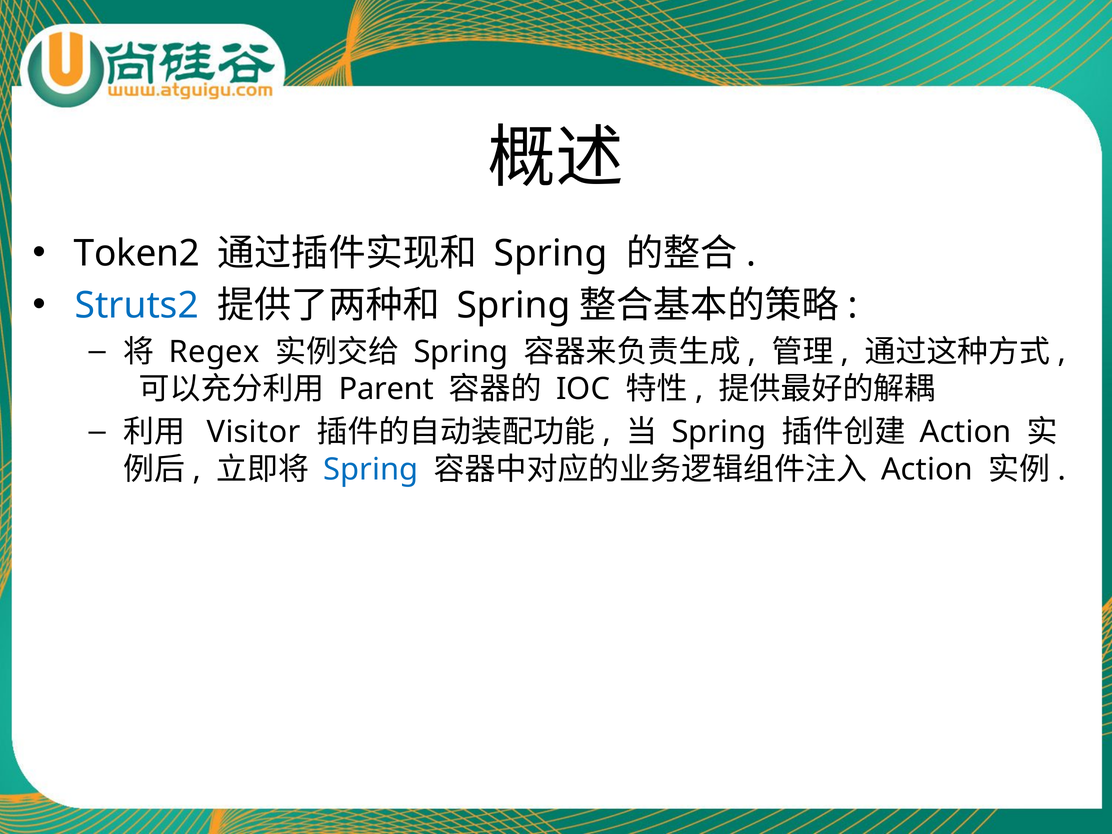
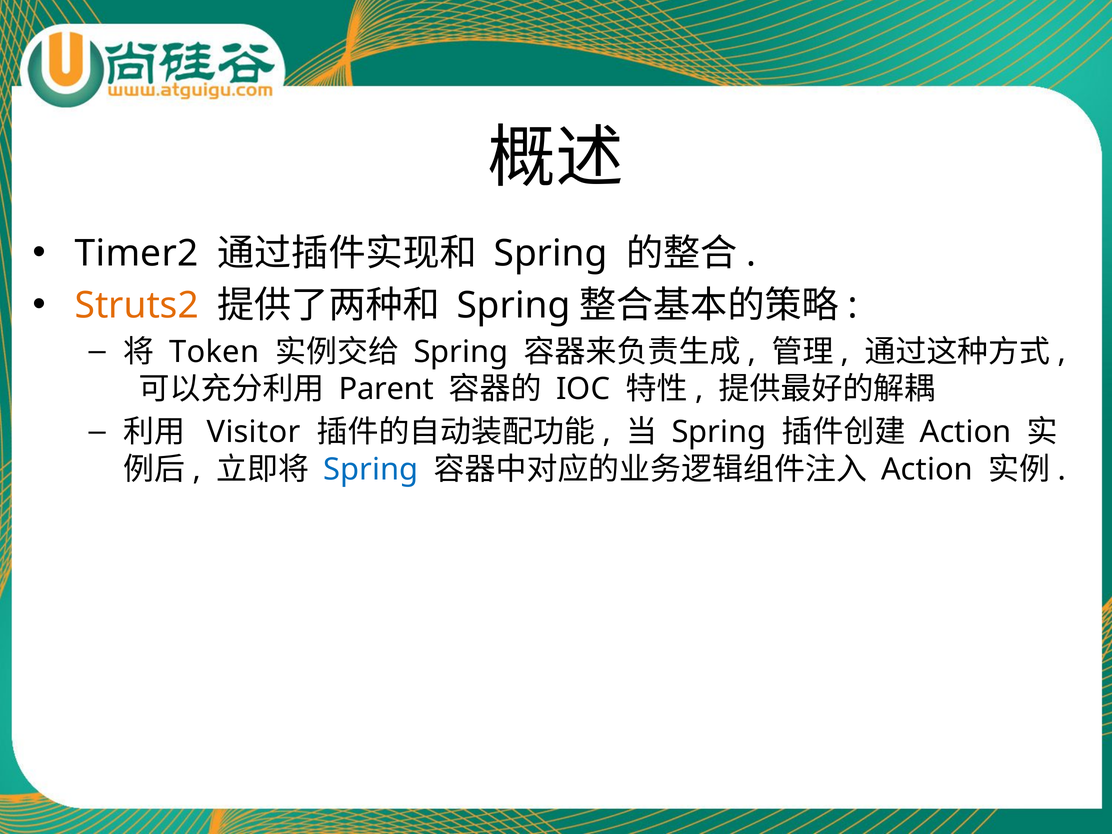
Token2: Token2 -> Timer2
Struts2 colour: blue -> orange
Regex: Regex -> Token
